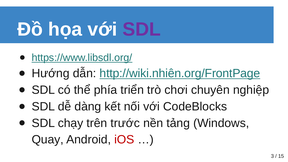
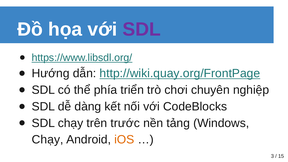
http://wiki.nhiên.org/FrontPage: http://wiki.nhiên.org/FrontPage -> http://wiki.quay.org/FrontPage
Quay at (48, 140): Quay -> Chạy
iOS colour: red -> orange
